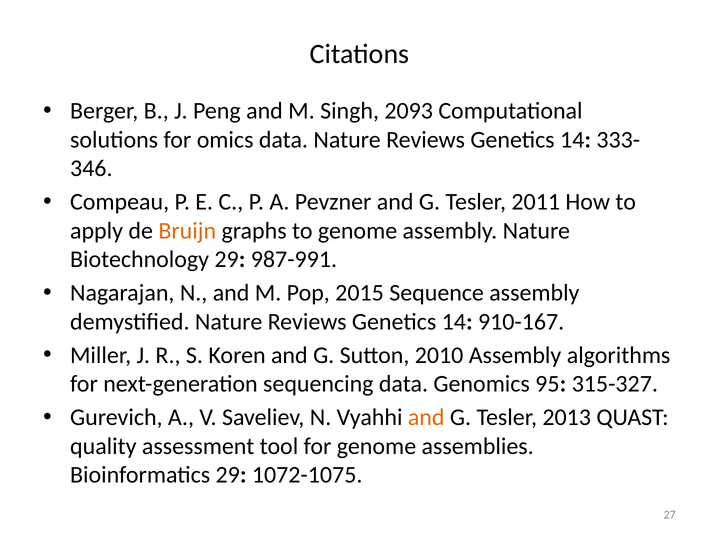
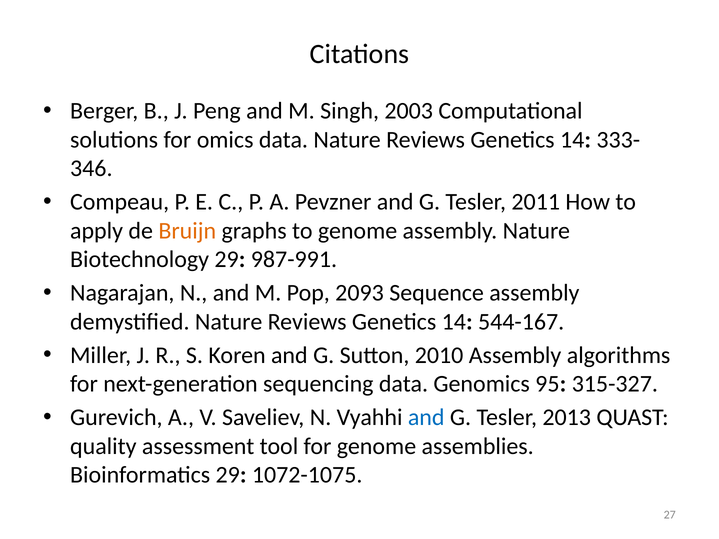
2093: 2093 -> 2003
2015: 2015 -> 2093
910-167: 910-167 -> 544-167
and at (426, 418) colour: orange -> blue
